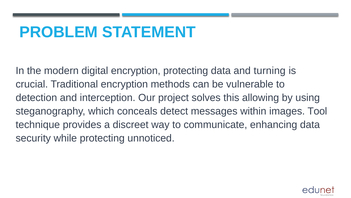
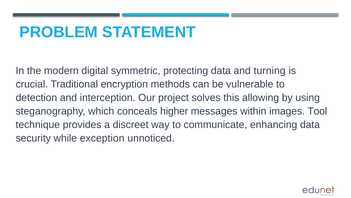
digital encryption: encryption -> symmetric
detect: detect -> higher
while protecting: protecting -> exception
